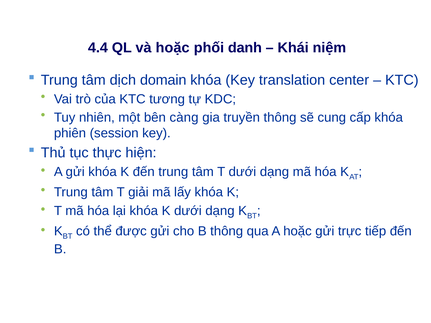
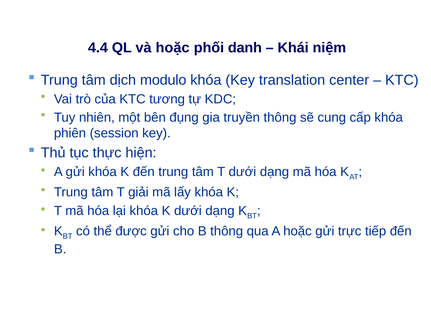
domain: domain -> modulo
càng: càng -> đụng
